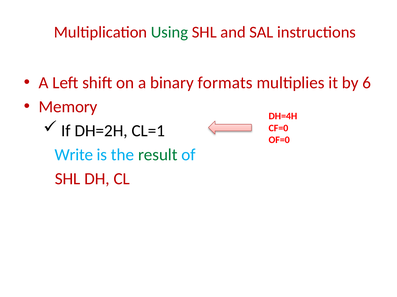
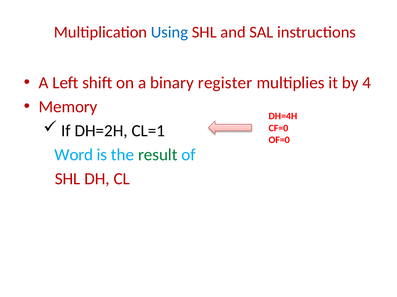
Using colour: green -> blue
formats: formats -> register
6: 6 -> 4
Write: Write -> Word
